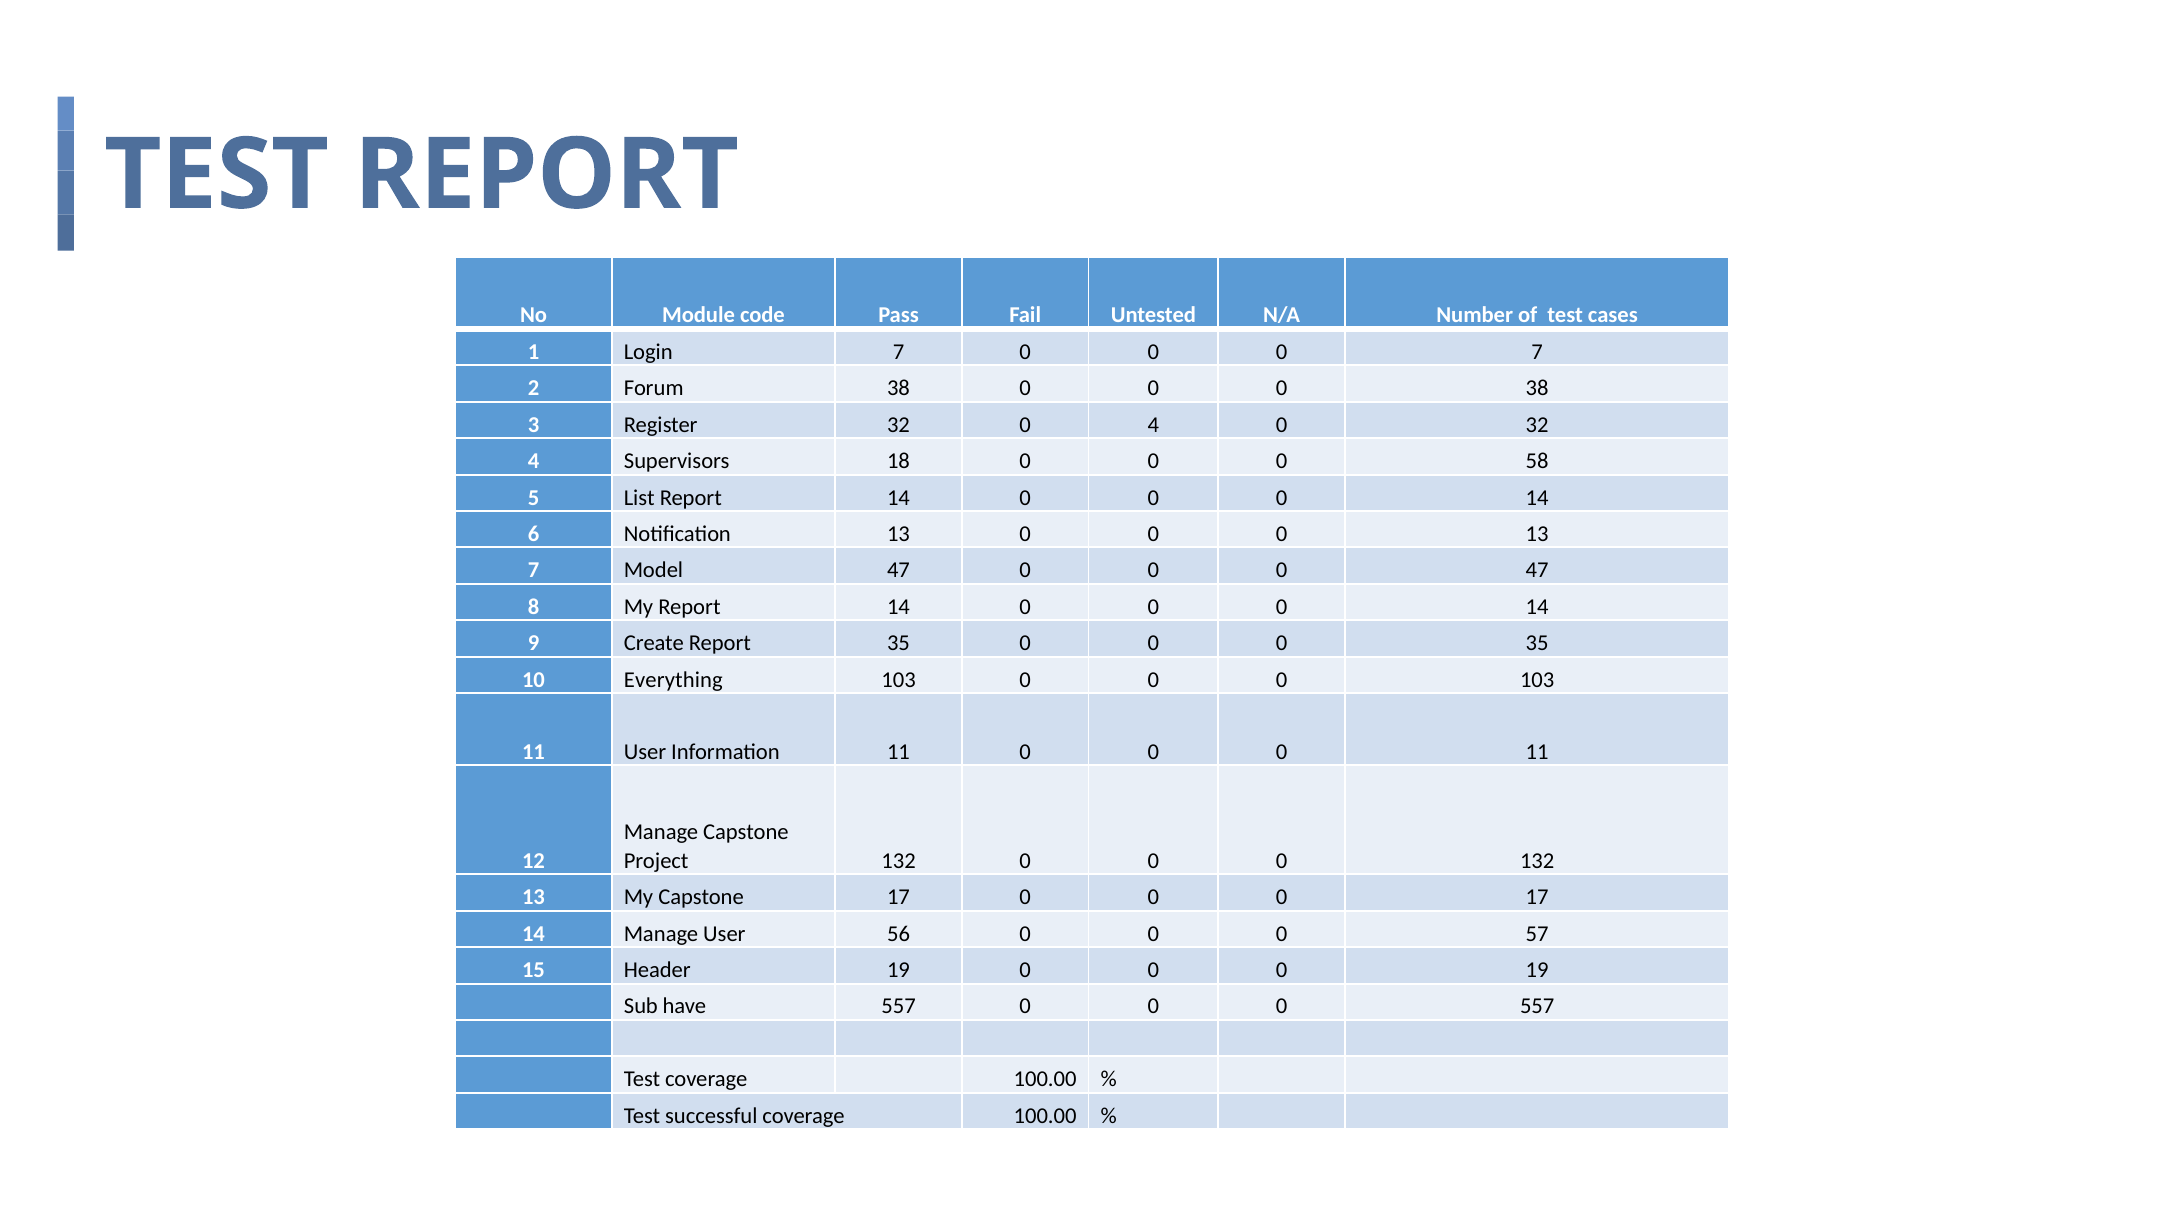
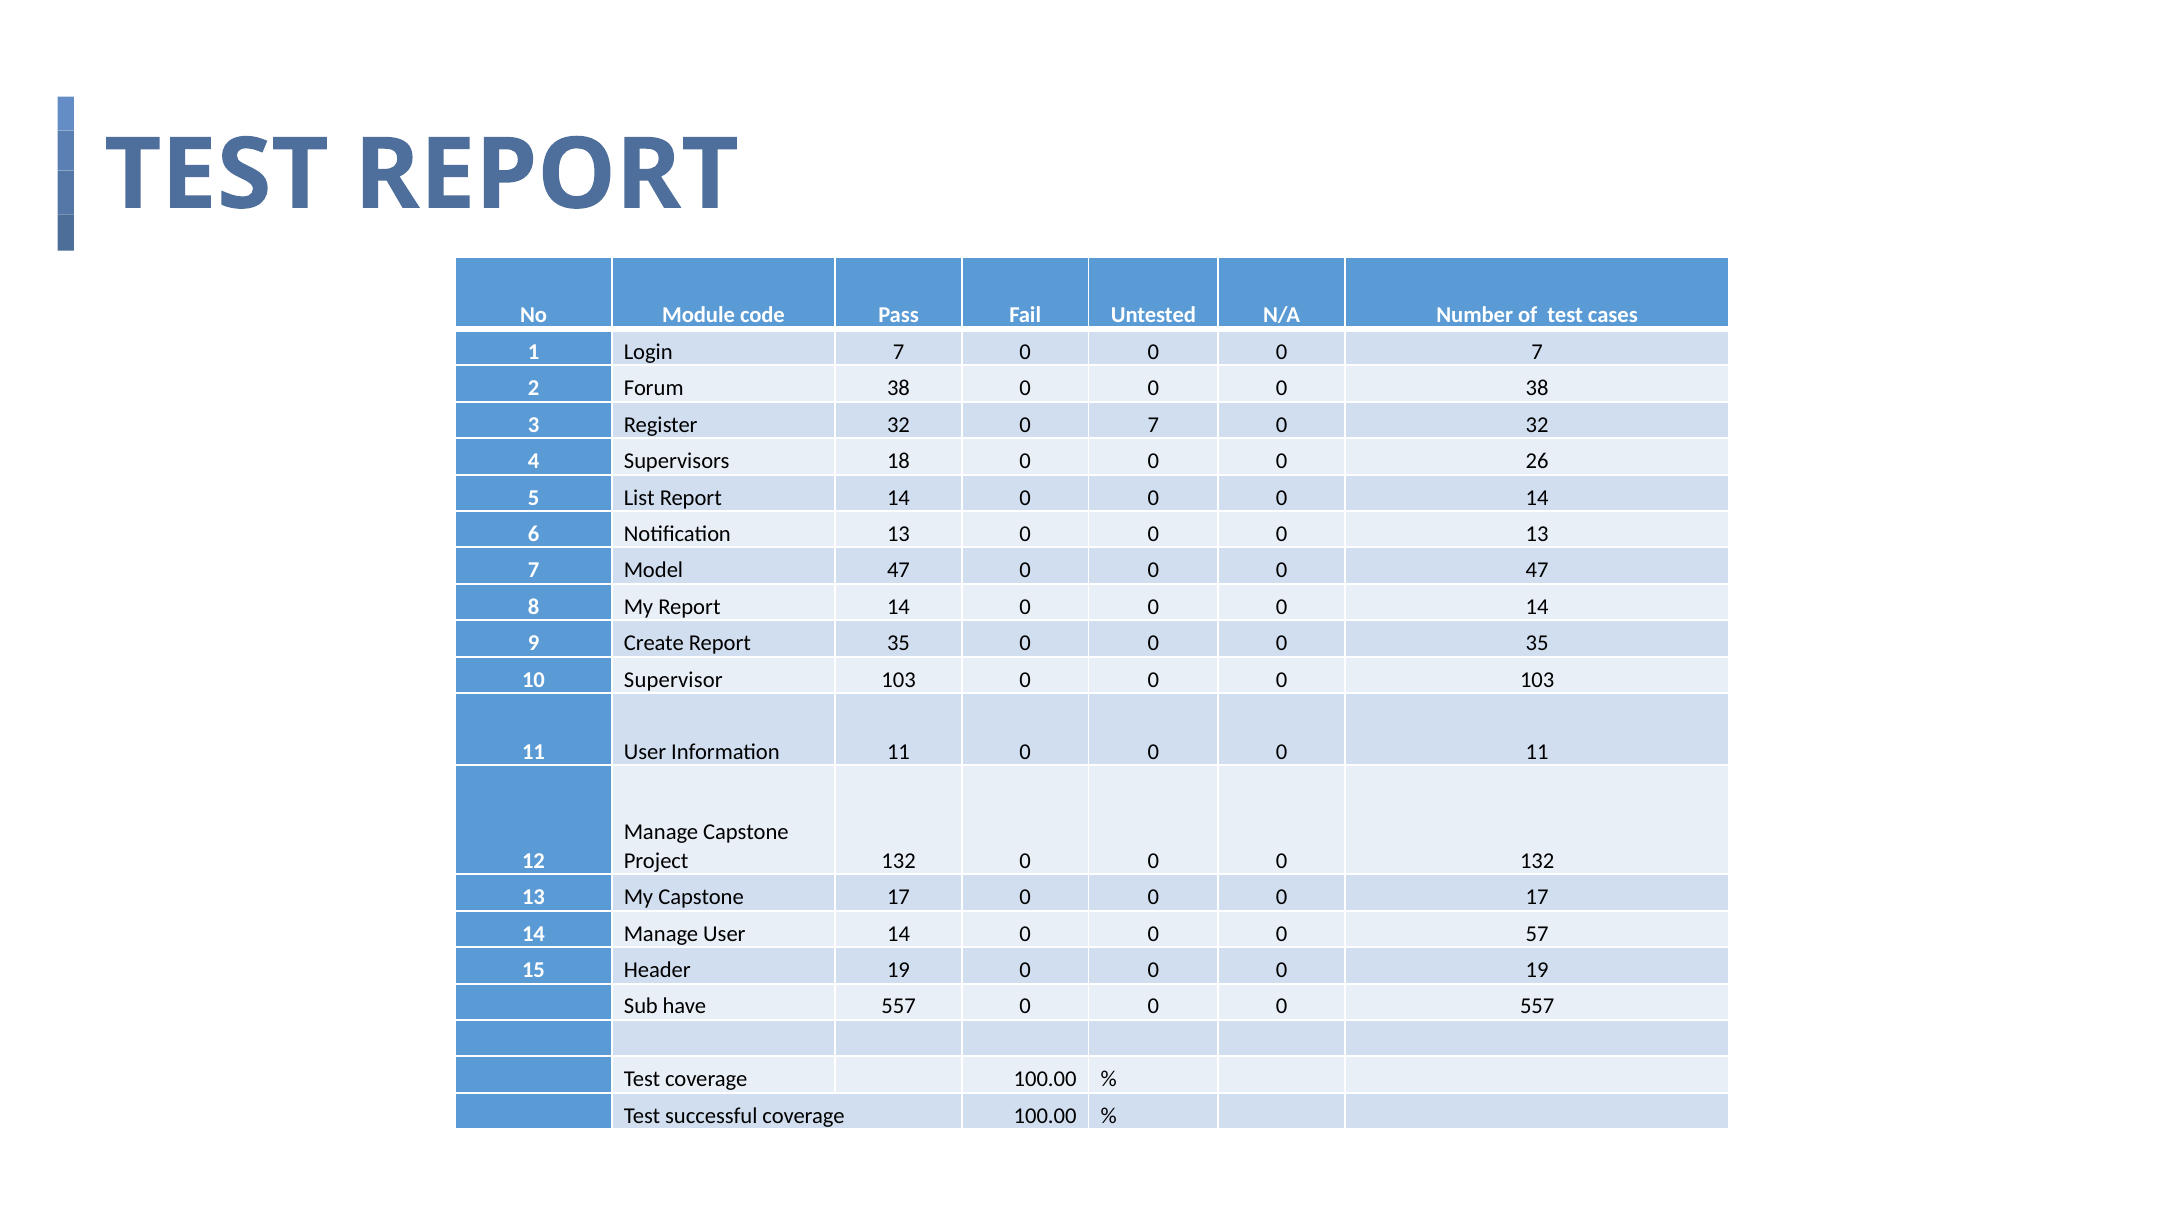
32 0 4: 4 -> 7
58: 58 -> 26
Everything: Everything -> Supervisor
User 56: 56 -> 14
